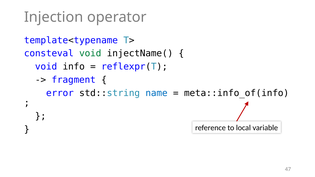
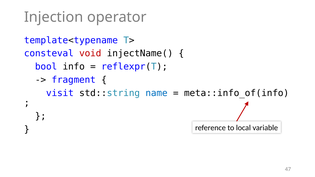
void at (90, 54) colour: green -> red
void at (46, 67): void -> bool
error: error -> visit
